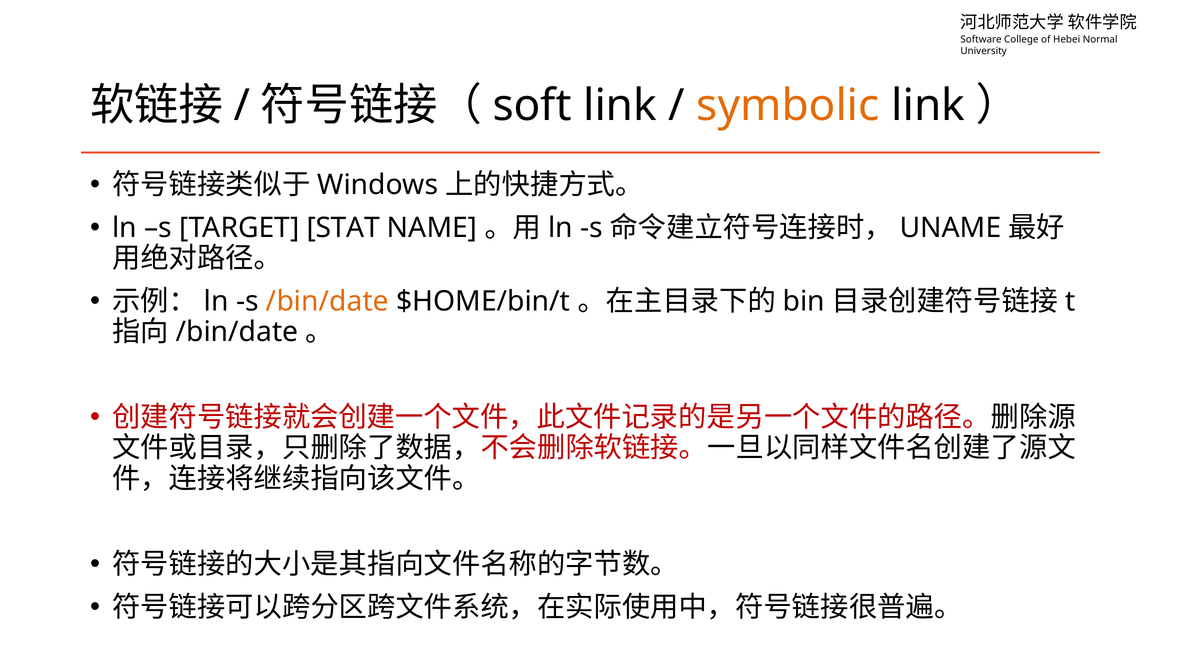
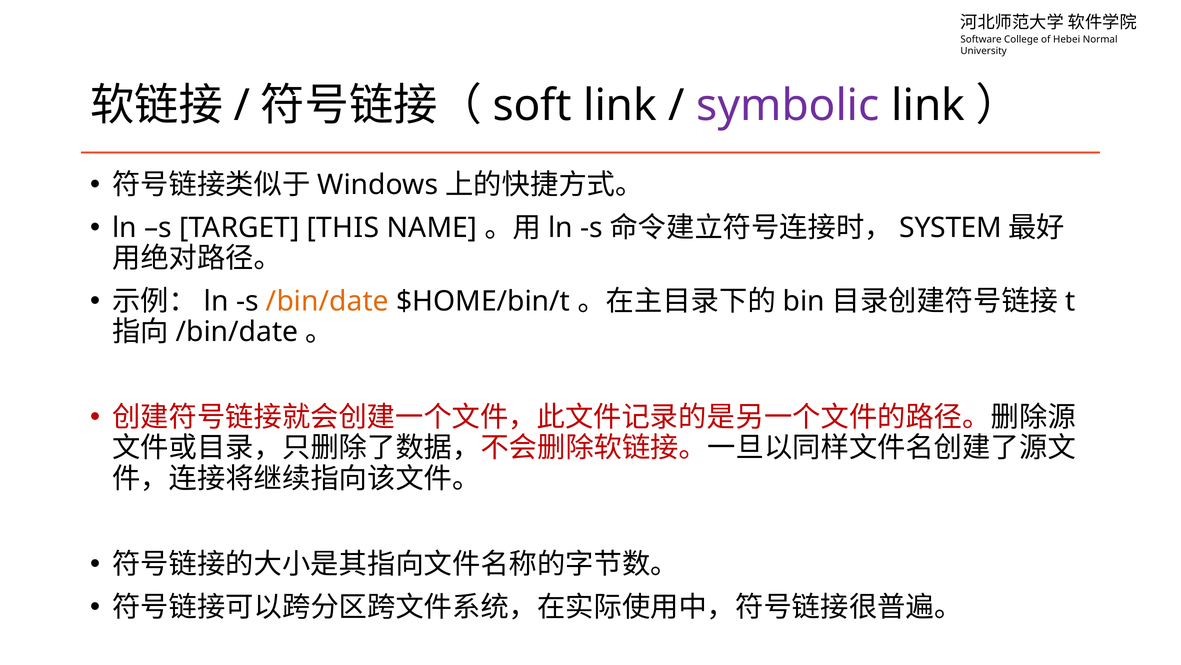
symbolic colour: orange -> purple
STAT: STAT -> THIS
UNAME: UNAME -> SYSTEM
